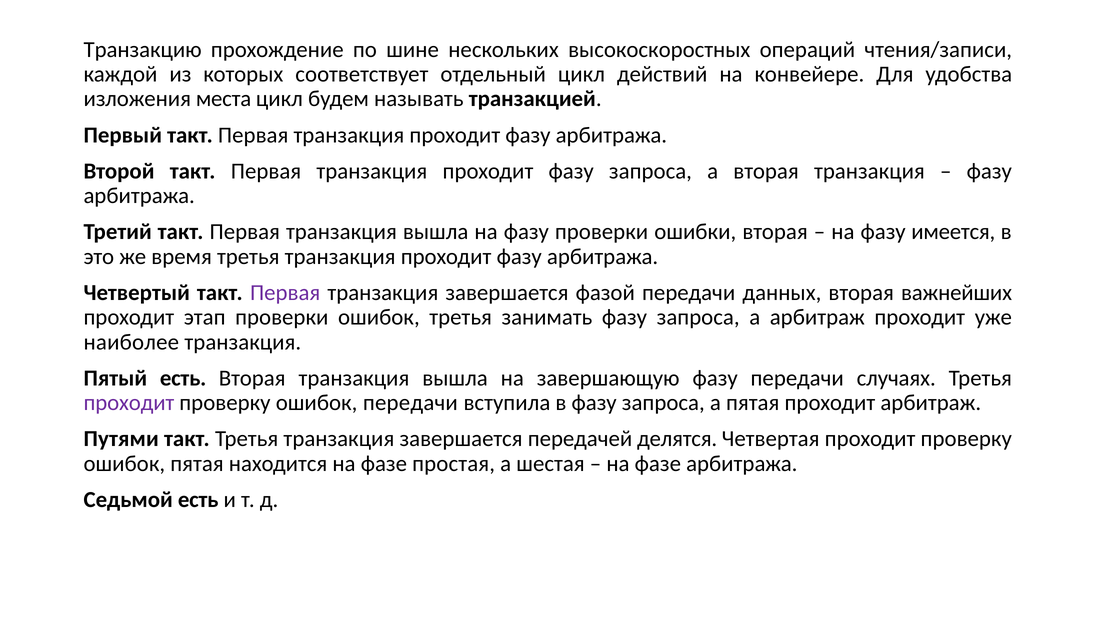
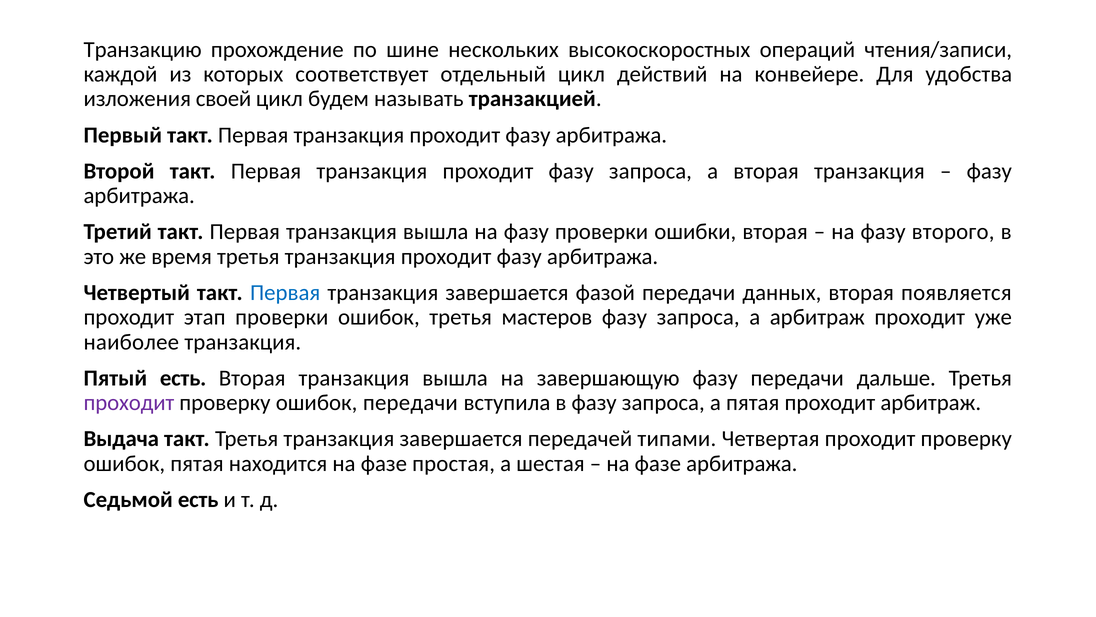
места: места -> своей
имеется: имеется -> второго
Первая at (285, 292) colour: purple -> blue
важнейших: важнейших -> появляется
занимать: занимать -> мастеров
случаях: случаях -> дальше
Путями: Путями -> Выдача
делятся: делятся -> типами
